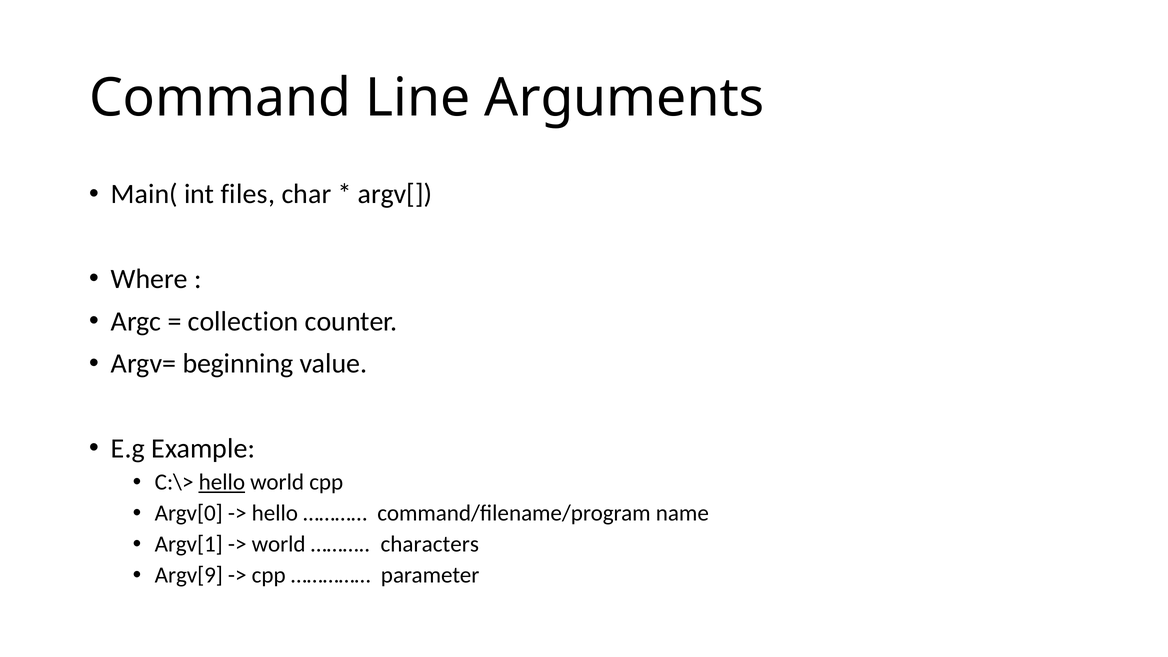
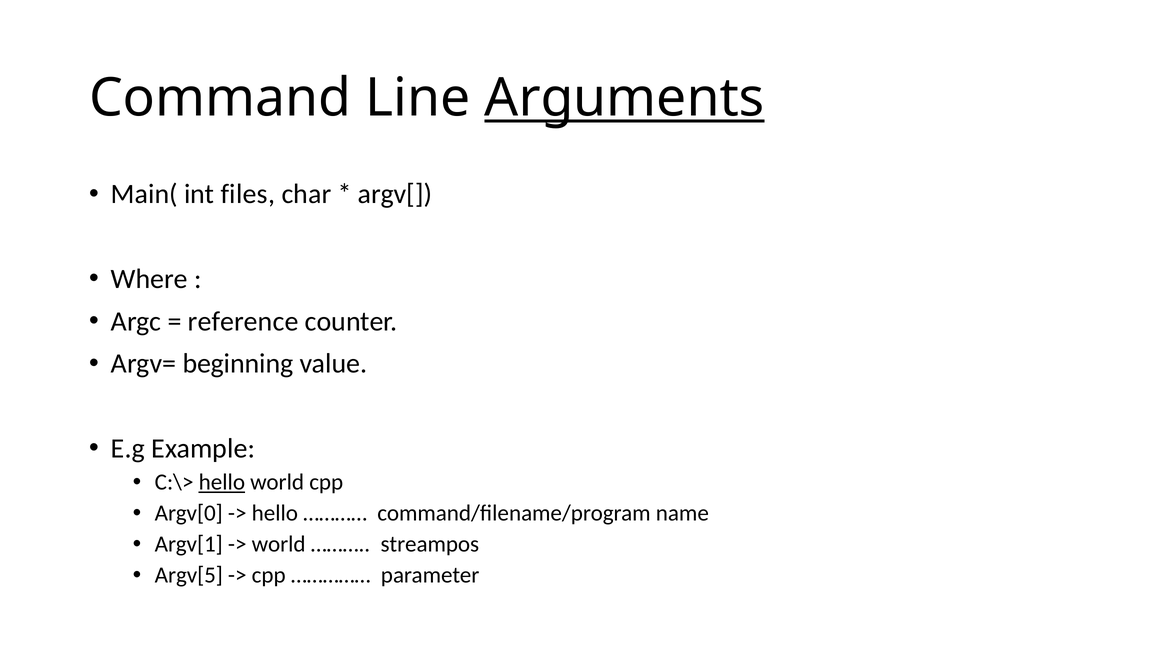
Arguments underline: none -> present
collection: collection -> reference
characters: characters -> streampos
Argv[9: Argv[9 -> Argv[5
